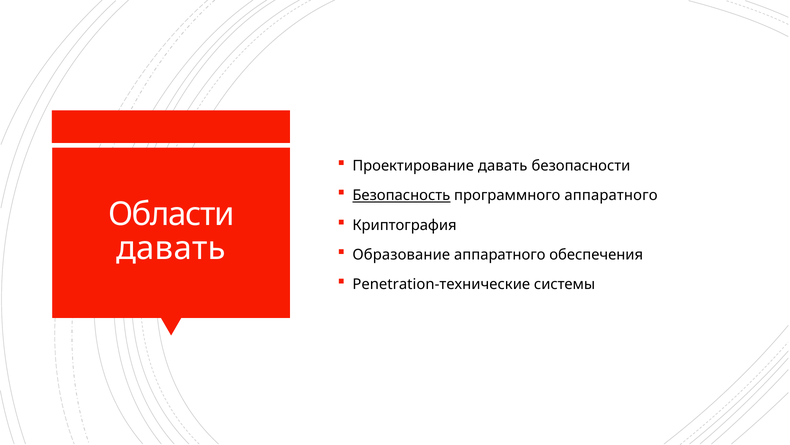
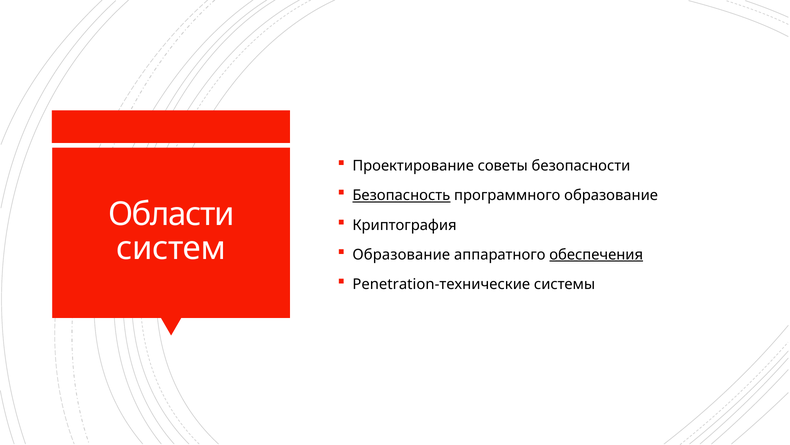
Проектирование давать: давать -> советы
программного аппаратного: аппаратного -> образование
давать at (171, 248): давать -> систем
обеспечения underline: none -> present
